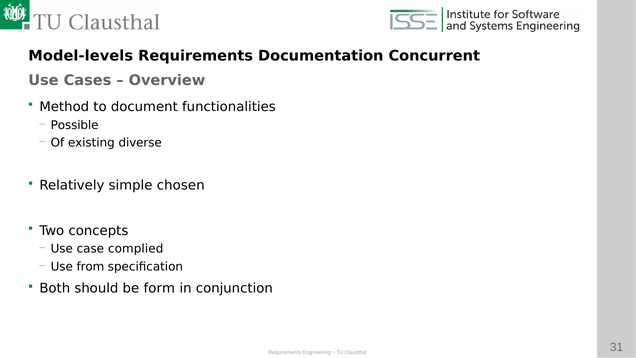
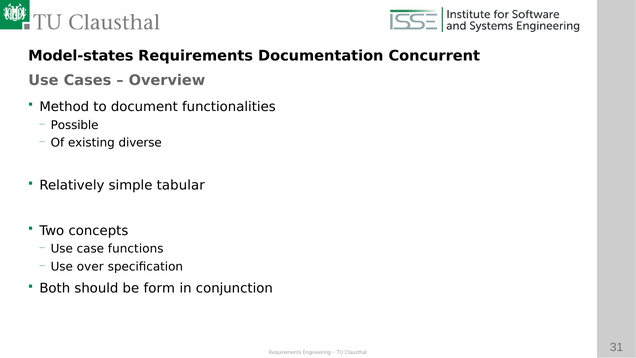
Model-levels: Model-levels -> Model-states
chosen: chosen -> tabular
complied: complied -> functions
from: from -> over
